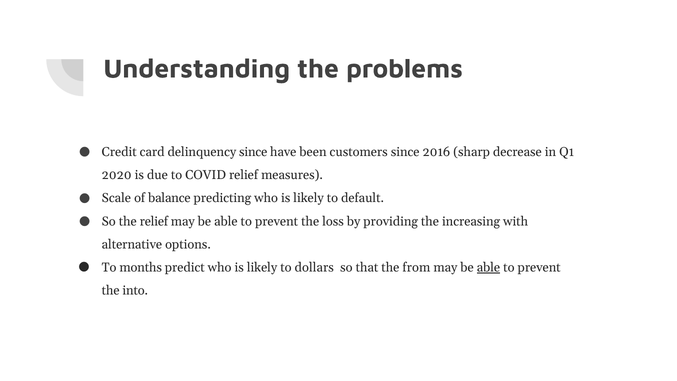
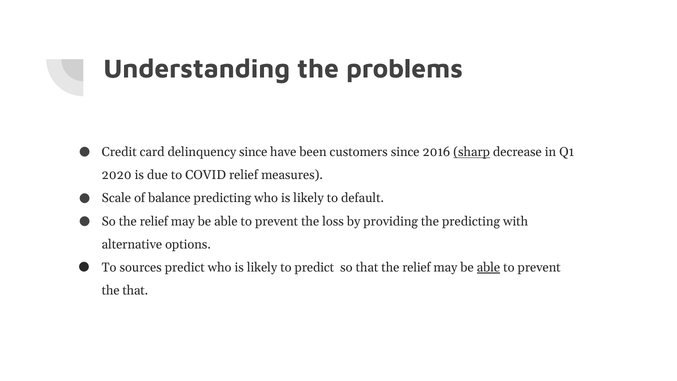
sharp underline: none -> present
the increasing: increasing -> predicting
months: months -> sources
to dollars: dollars -> predict
that the from: from -> relief
the into: into -> that
